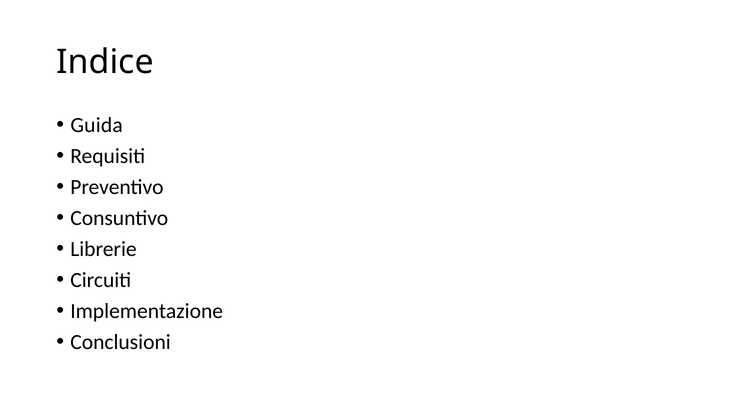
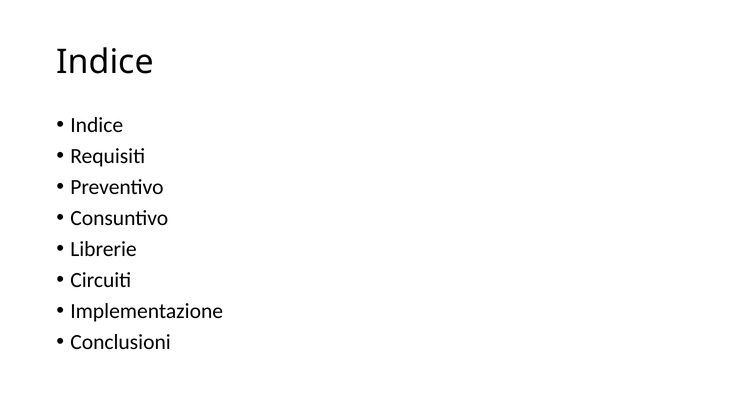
Guida at (97, 125): Guida -> Indice
